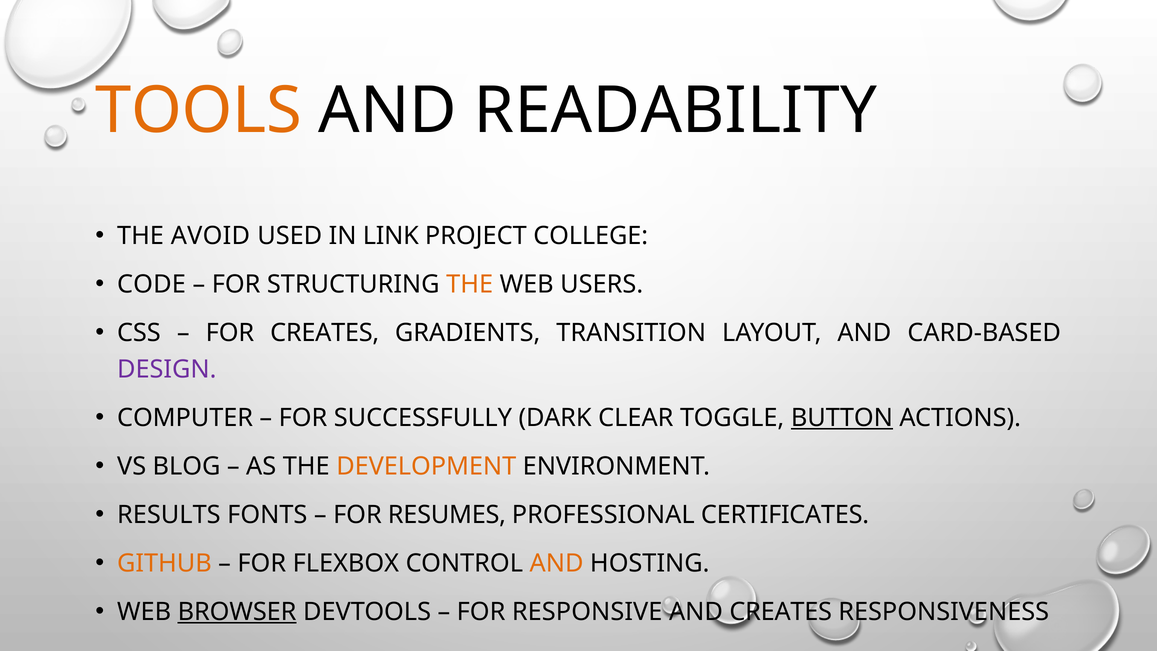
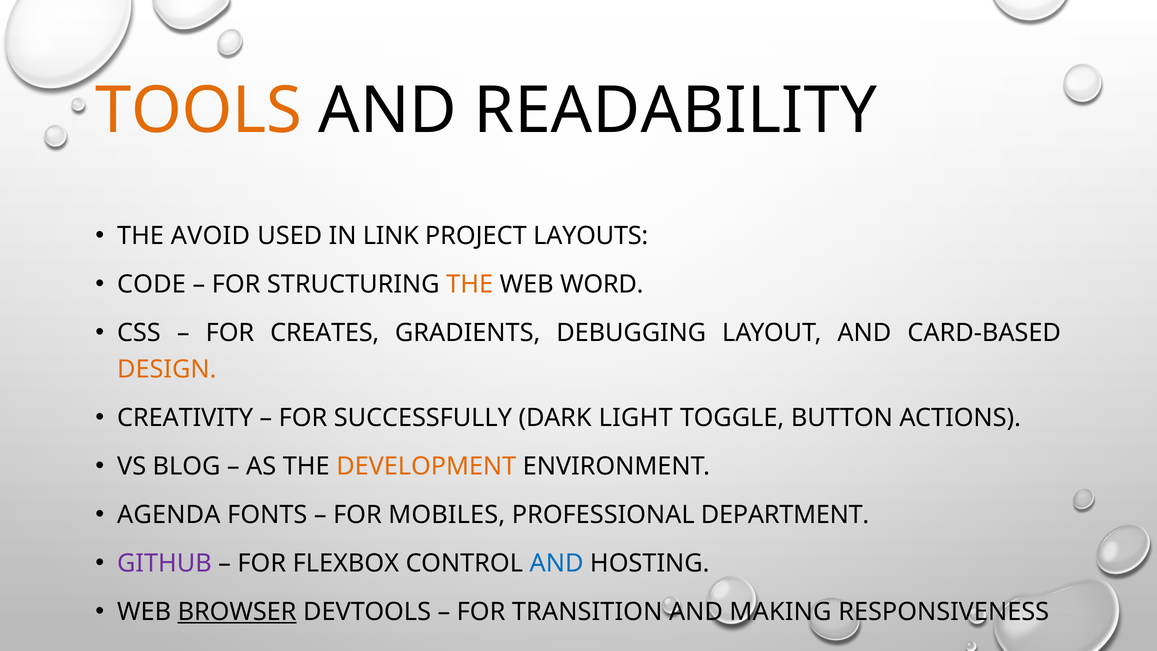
COLLEGE: COLLEGE -> LAYOUTS
USERS: USERS -> WORD
TRANSITION: TRANSITION -> DEBUGGING
DESIGN colour: purple -> orange
COMPUTER: COMPUTER -> CREATIVITY
CLEAR: CLEAR -> LIGHT
BUTTON underline: present -> none
RESULTS: RESULTS -> AGENDA
RESUMES: RESUMES -> MOBILES
CERTIFICATES: CERTIFICATES -> DEPARTMENT
GITHUB colour: orange -> purple
AND at (557, 563) colour: orange -> blue
RESPONSIVE: RESPONSIVE -> TRANSITION
AND CREATES: CREATES -> MAKING
